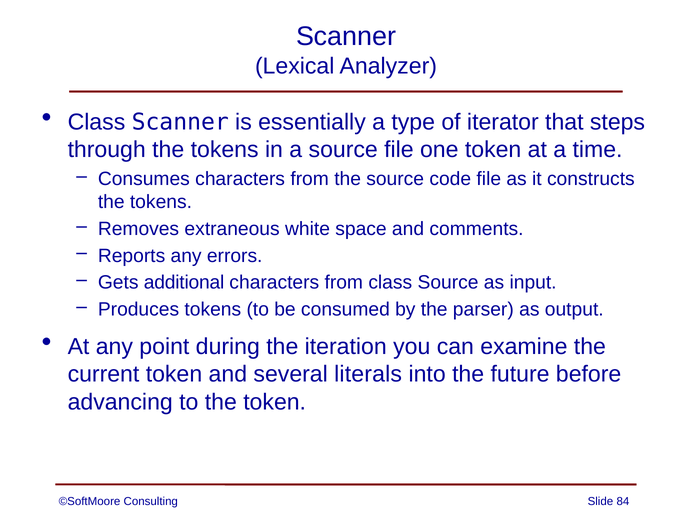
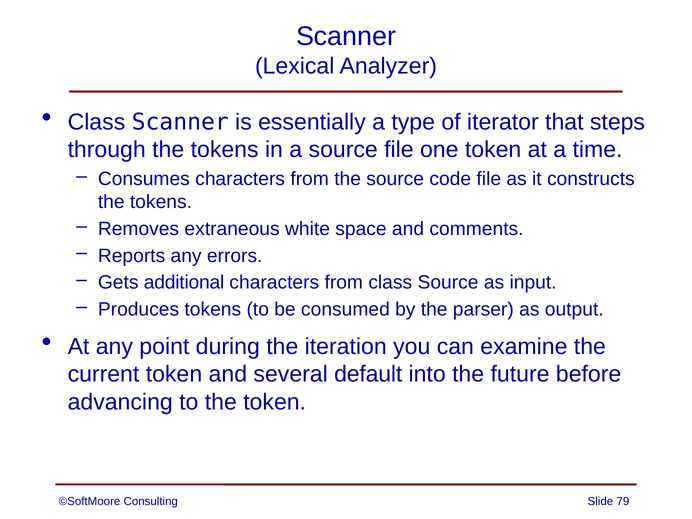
literals: literals -> default
84: 84 -> 79
